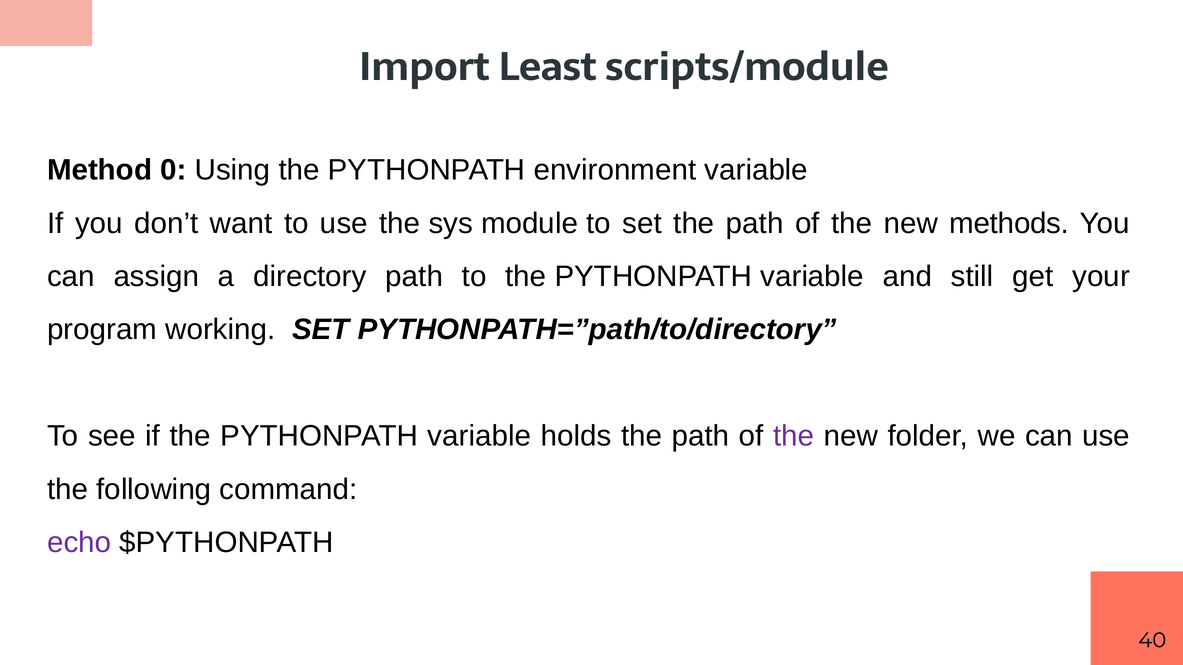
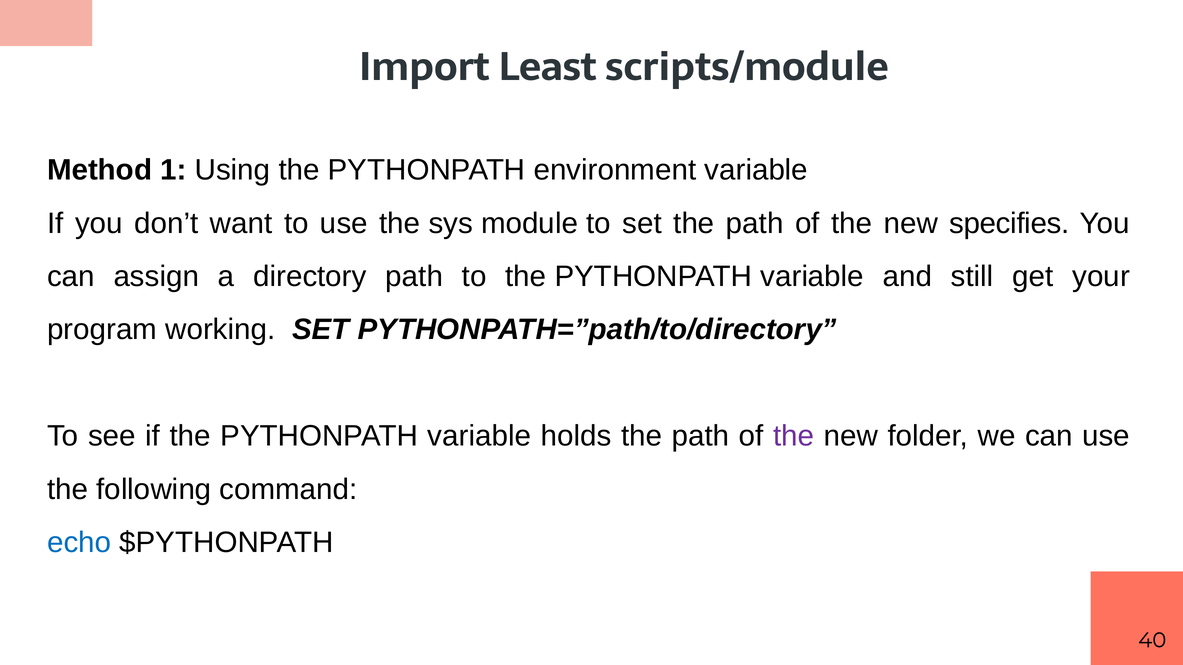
0: 0 -> 1
methods: methods -> specifies
echo colour: purple -> blue
